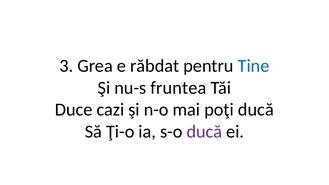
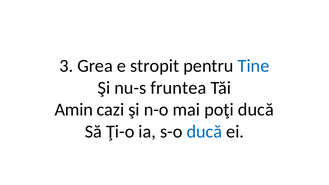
răbdat: răbdat -> stropit
Duce: Duce -> Amin
ducă at (204, 132) colour: purple -> blue
